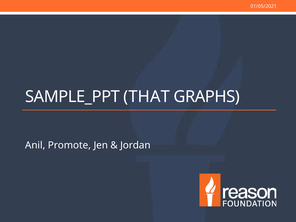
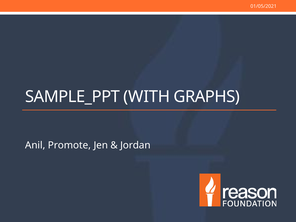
THAT: THAT -> WITH
